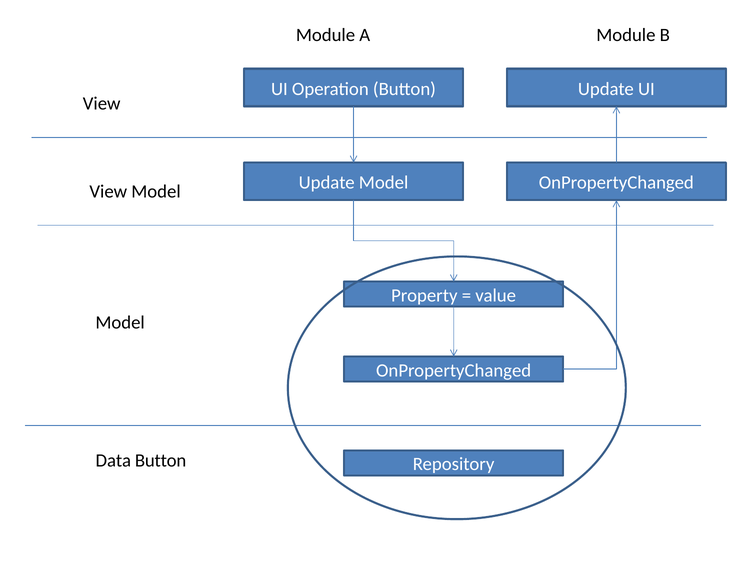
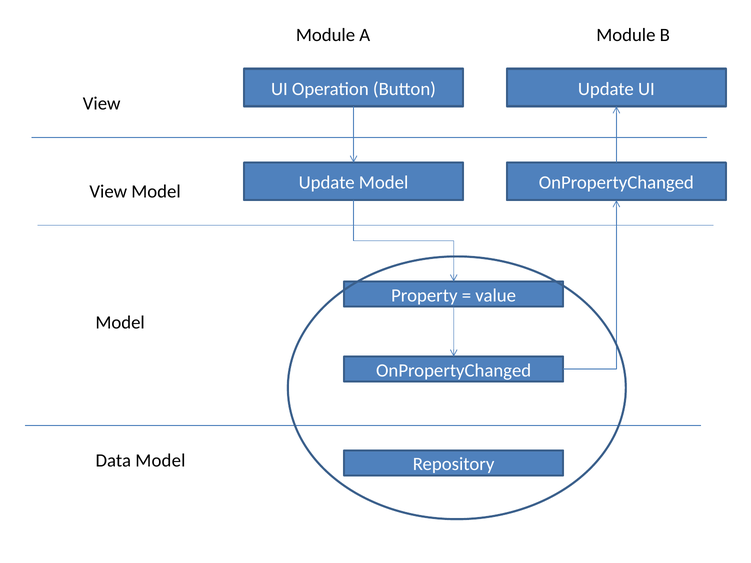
Data Button: Button -> Model
